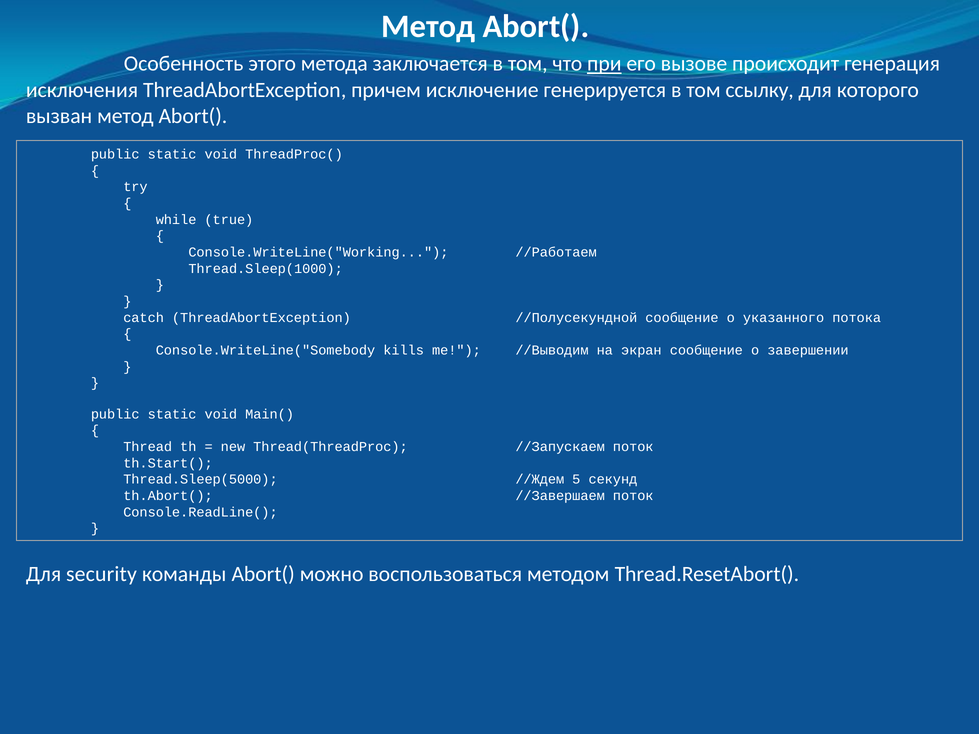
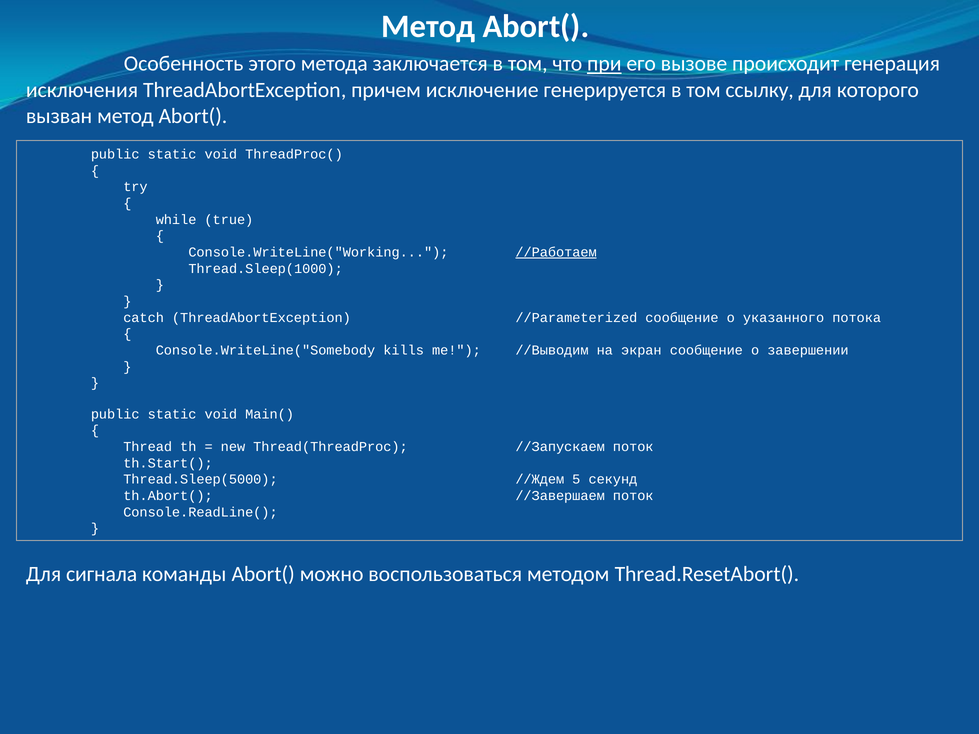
//Работаем underline: none -> present
//Полусекундной: //Полусекундной -> //Parameterized
security: security -> сигнала
